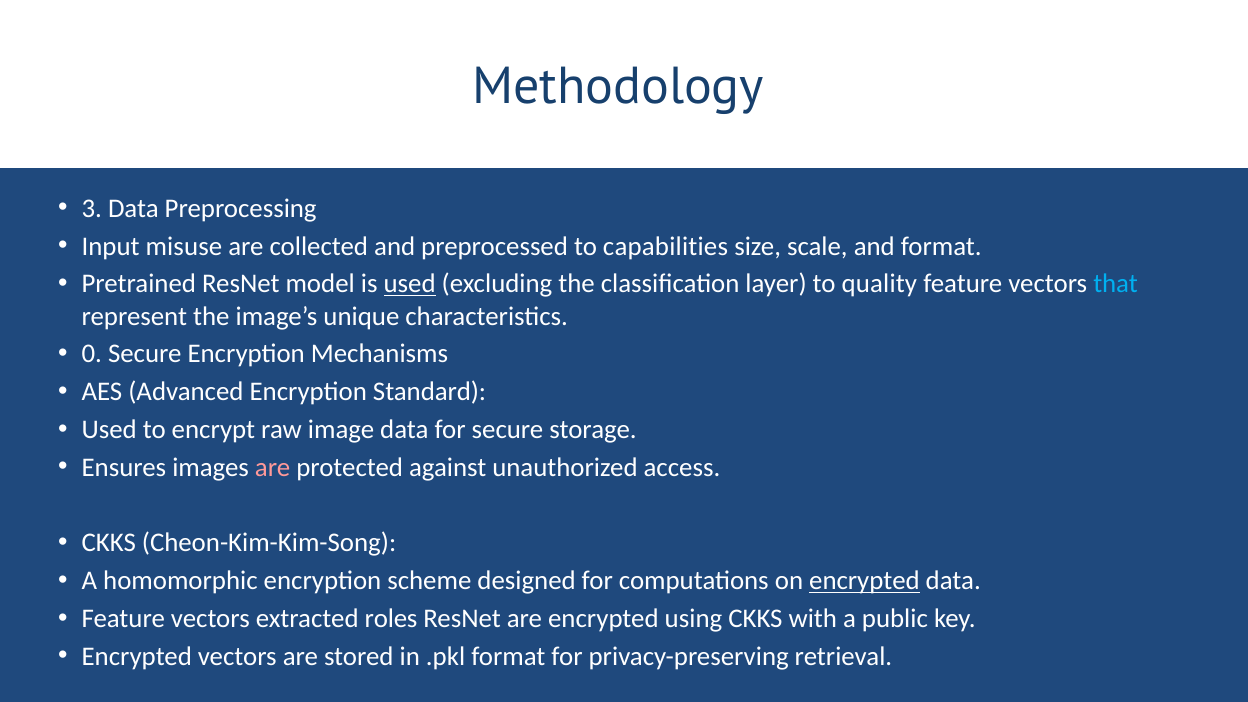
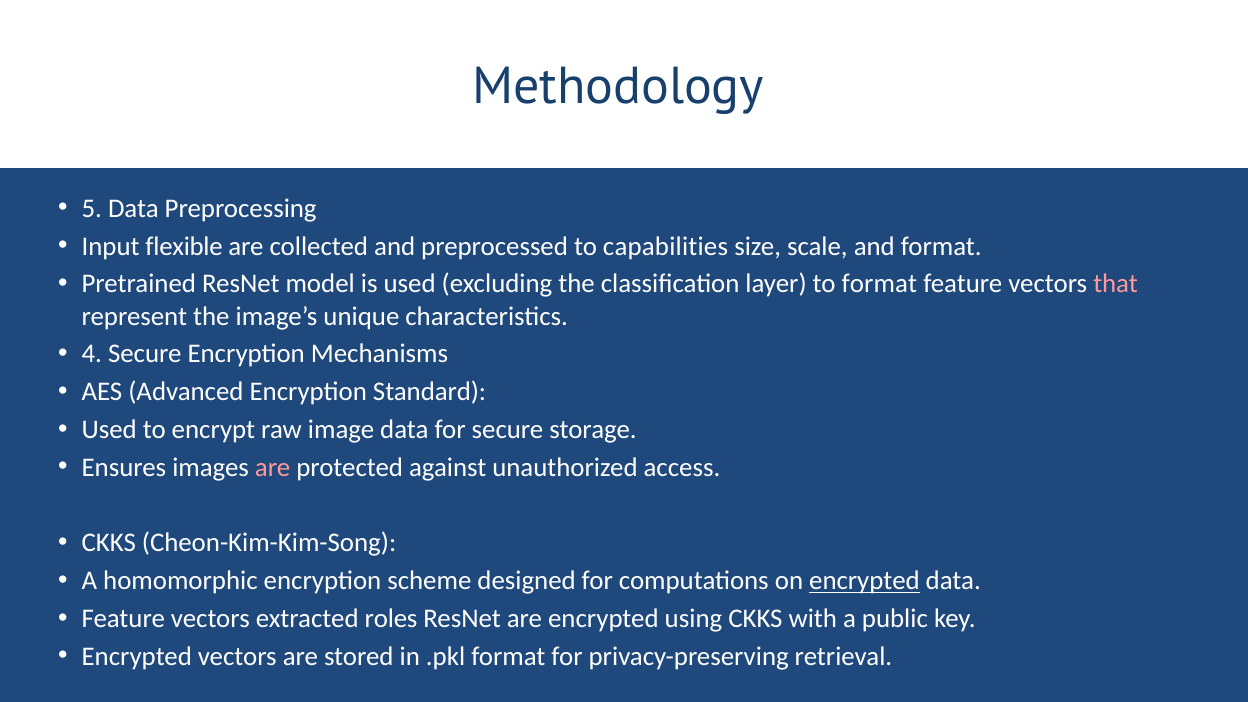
3: 3 -> 5
misuse: misuse -> flexible
used at (410, 284) underline: present -> none
to quality: quality -> format
that colour: light blue -> pink
0: 0 -> 4
